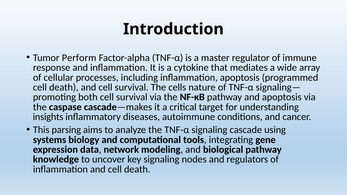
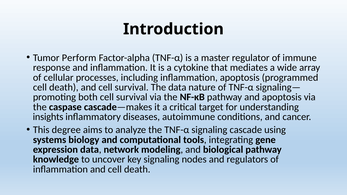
The cells: cells -> data
parsing: parsing -> degree
